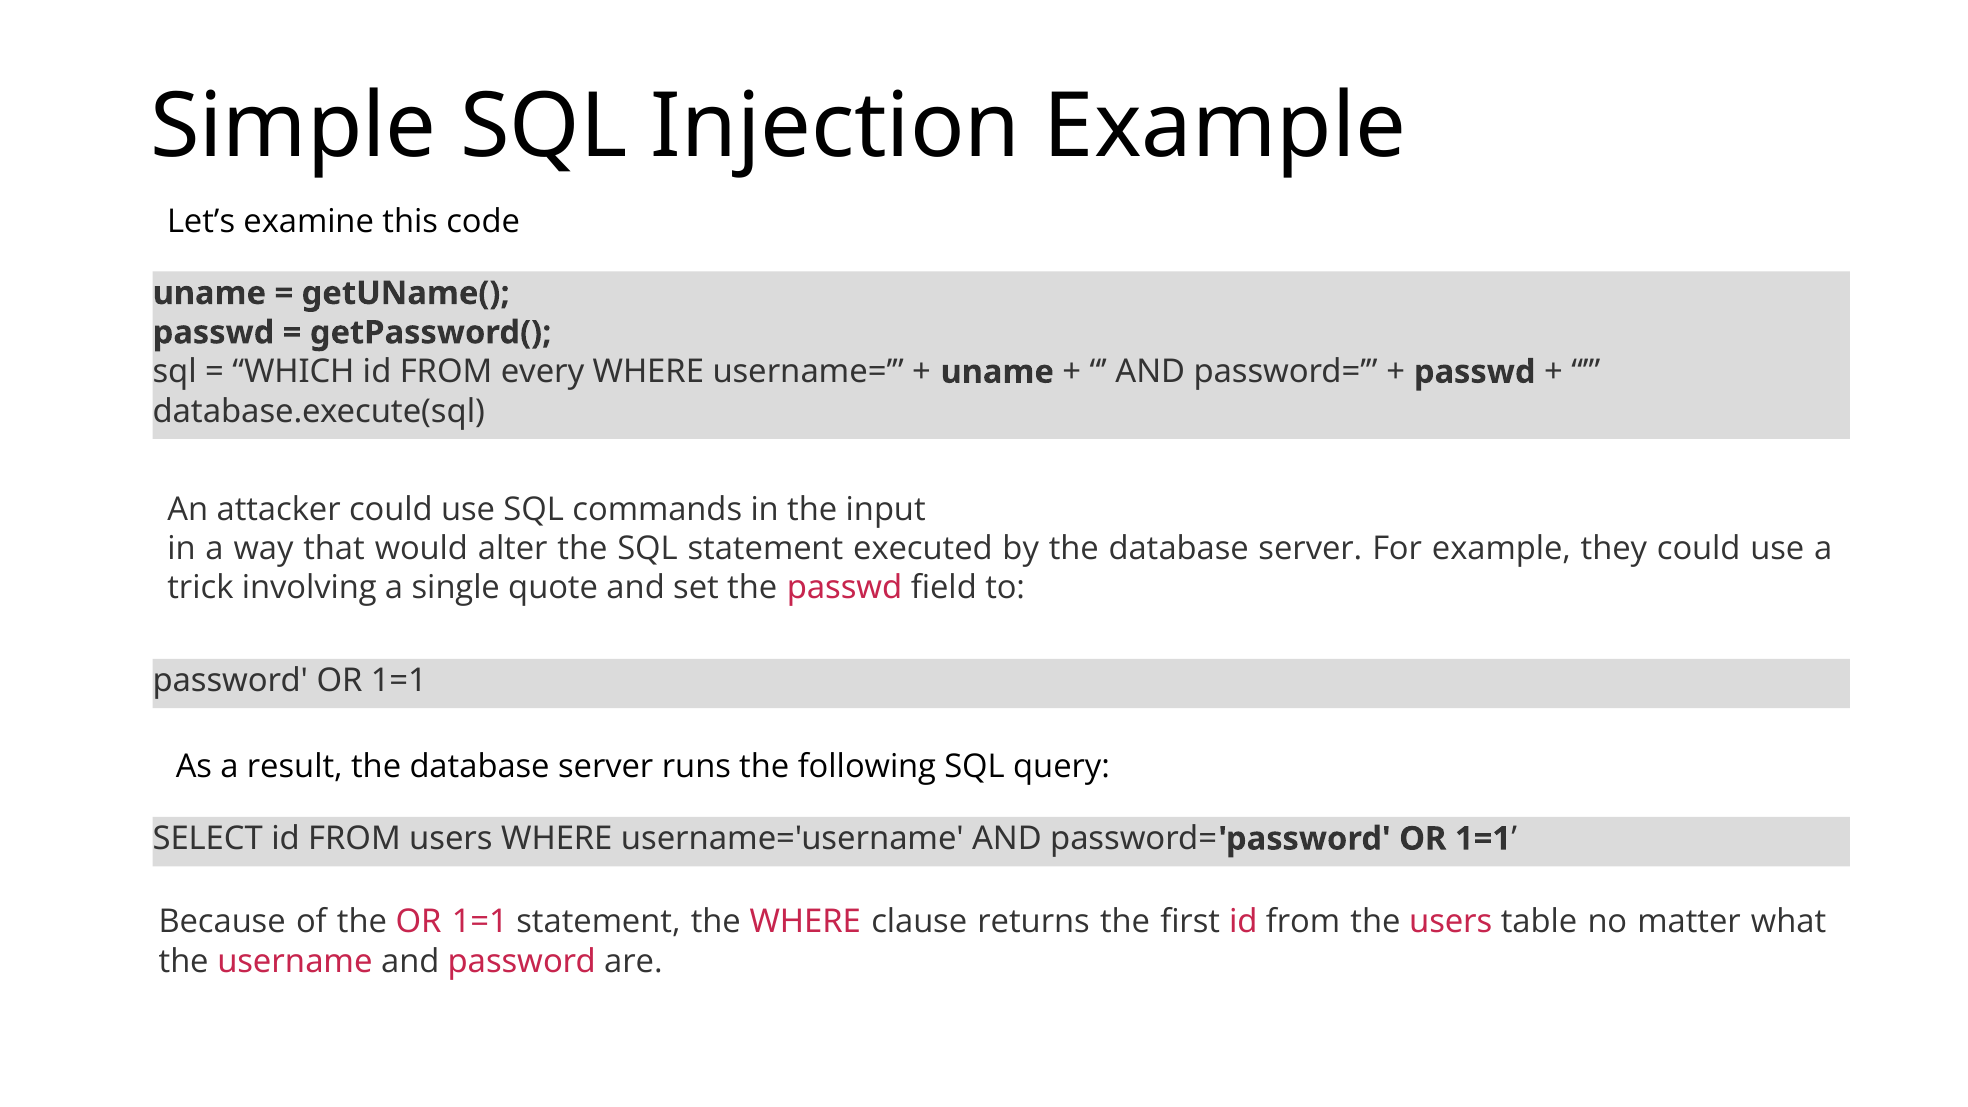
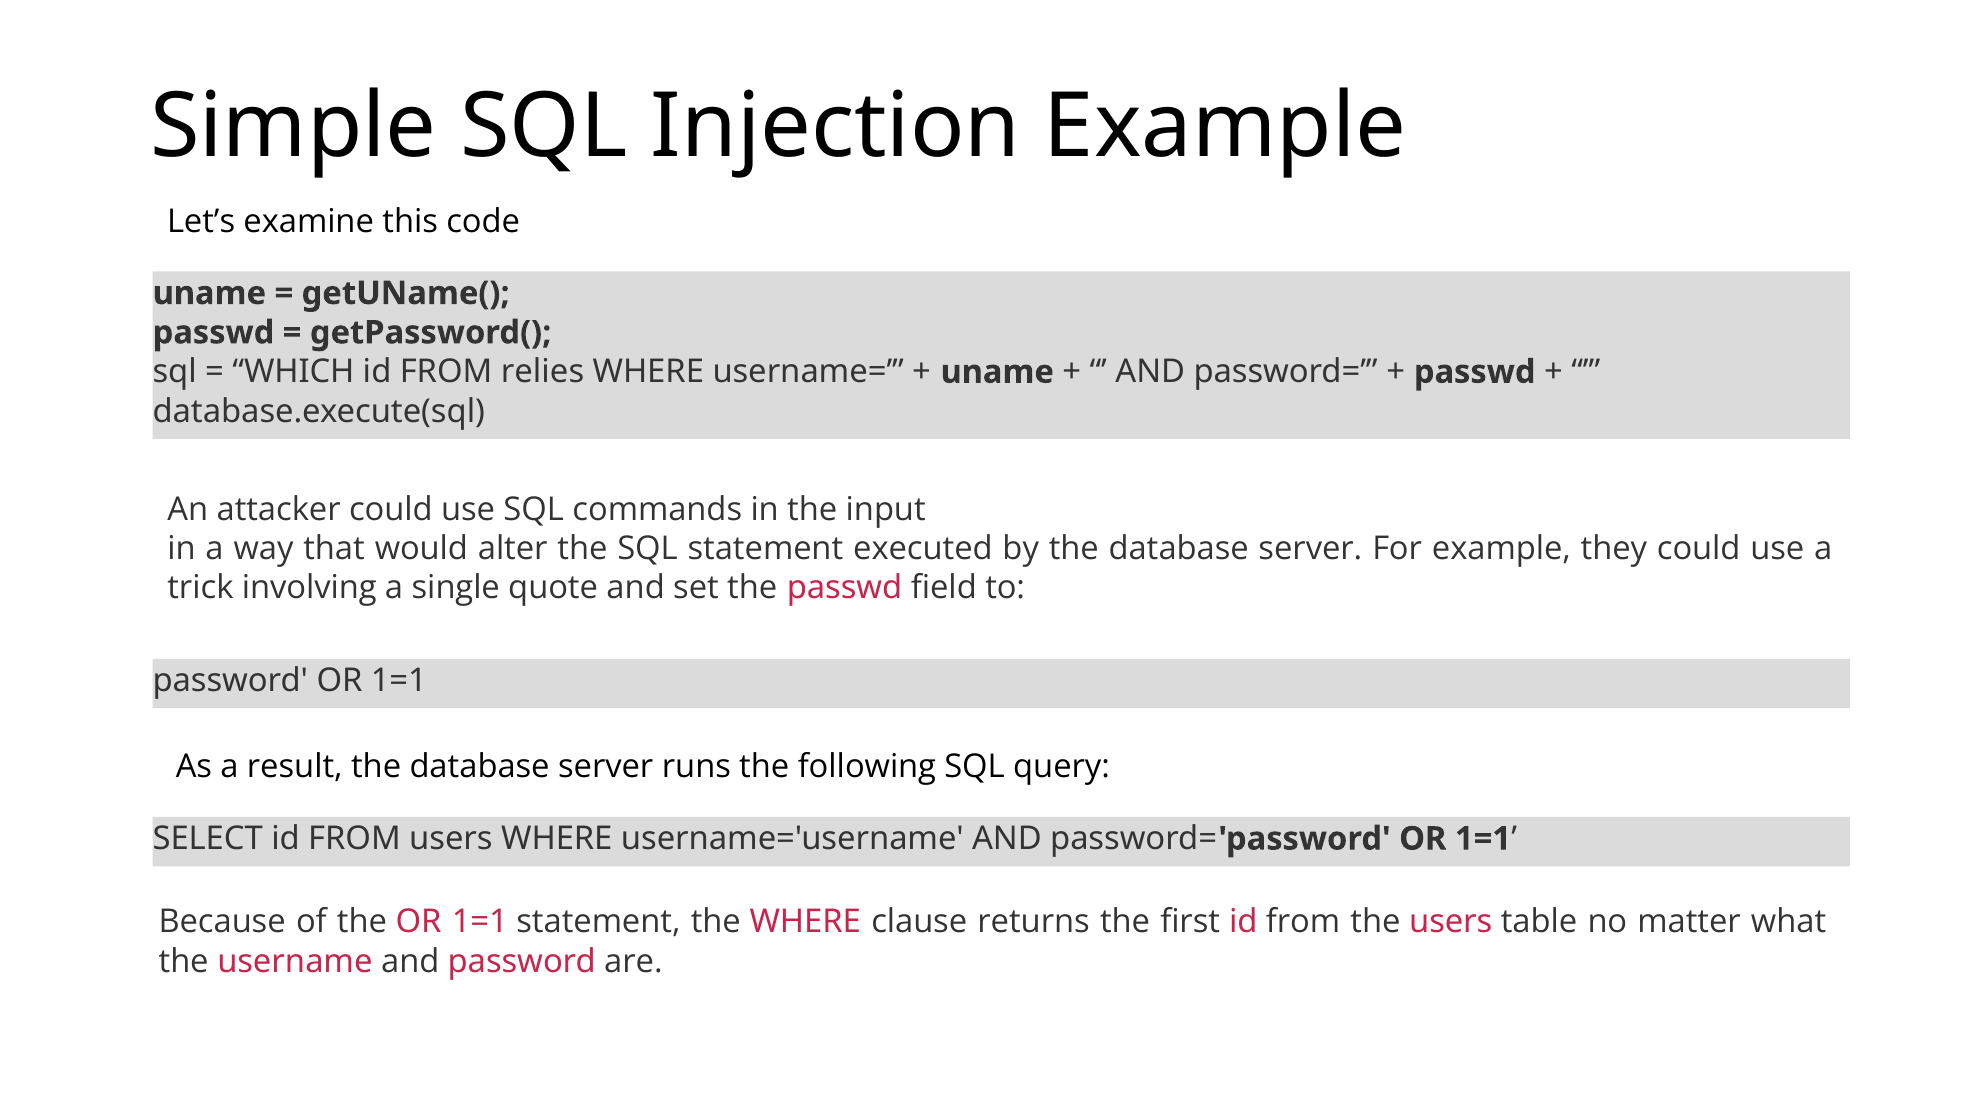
every: every -> relies
